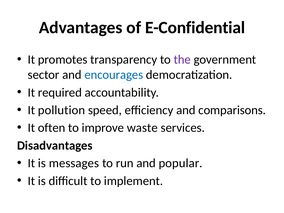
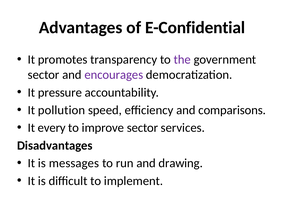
encourages colour: blue -> purple
required: required -> pressure
often: often -> every
improve waste: waste -> sector
popular: popular -> drawing
